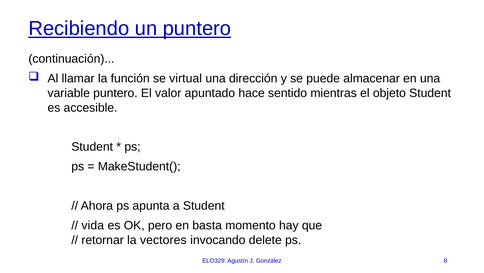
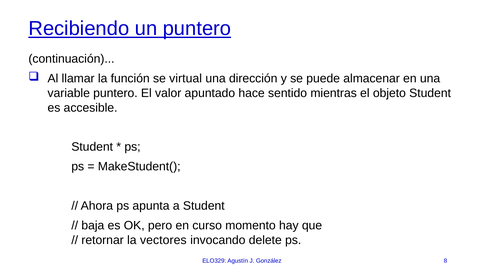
vida: vida -> baja
basta: basta -> curso
